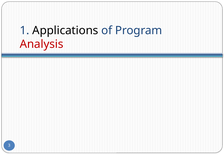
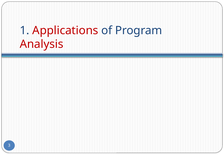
Applications colour: black -> red
